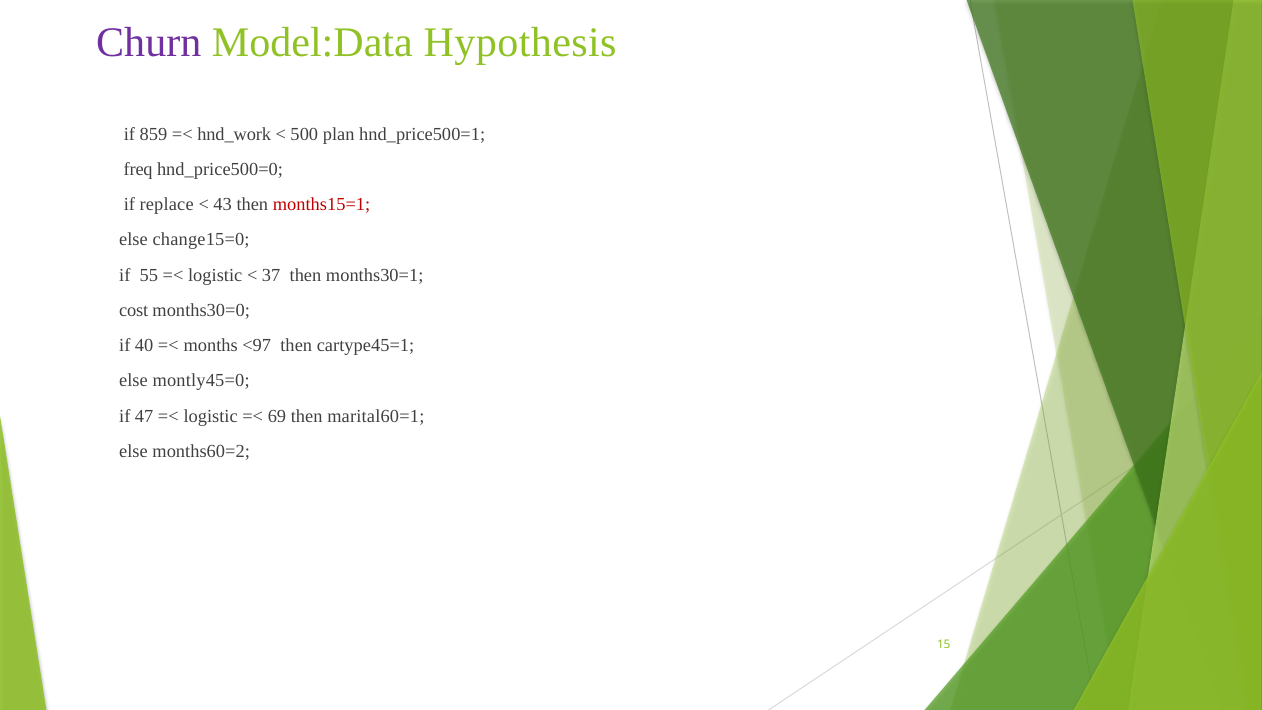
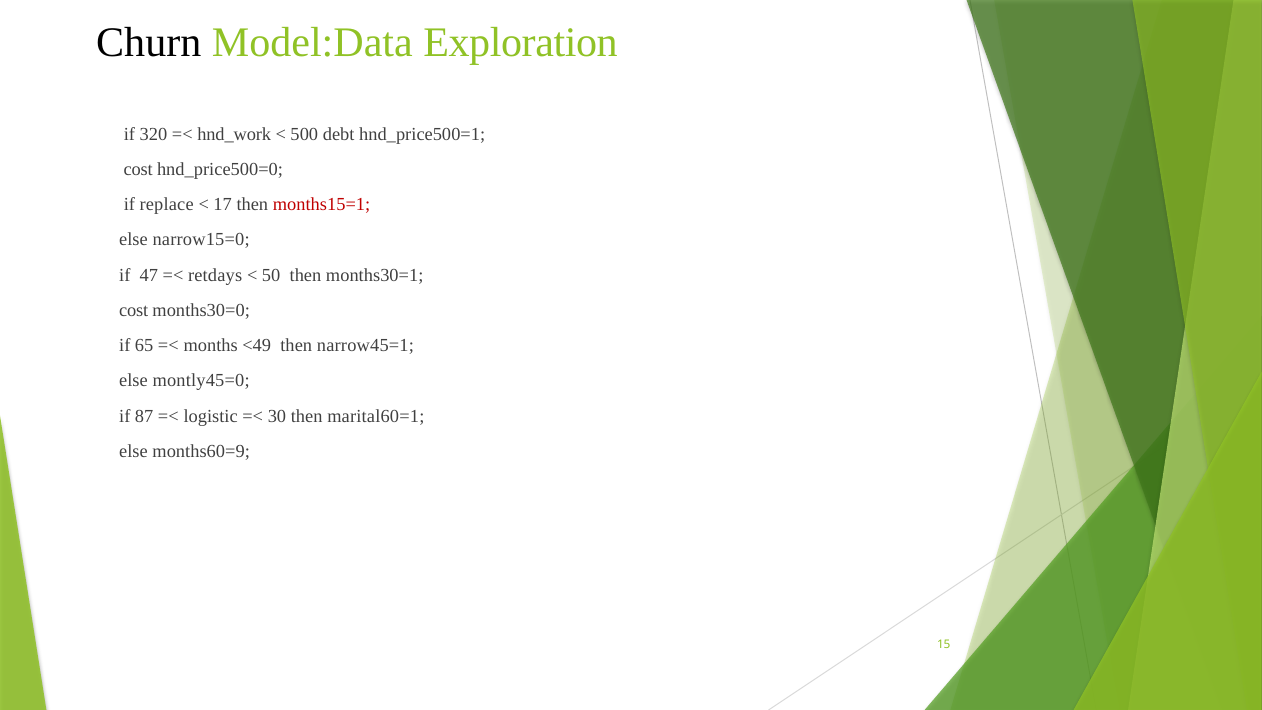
Churn colour: purple -> black
Hypothesis: Hypothesis -> Exploration
859: 859 -> 320
plan: plan -> debt
freq at (138, 169): freq -> cost
43: 43 -> 17
change15=0: change15=0 -> narrow15=0
55: 55 -> 47
logistic at (215, 275): logistic -> retdays
37: 37 -> 50
40: 40 -> 65
<97: <97 -> <49
cartype45=1: cartype45=1 -> narrow45=1
47: 47 -> 87
69: 69 -> 30
months60=2: months60=2 -> months60=9
